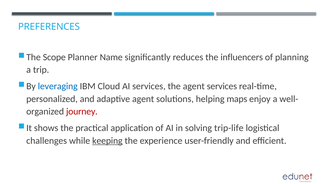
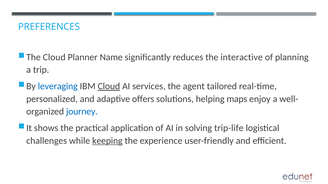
The Scope: Scope -> Cloud
influencers: influencers -> interactive
Cloud at (109, 86) underline: none -> present
agent services: services -> tailored
adaptive agent: agent -> offers
journey colour: red -> blue
